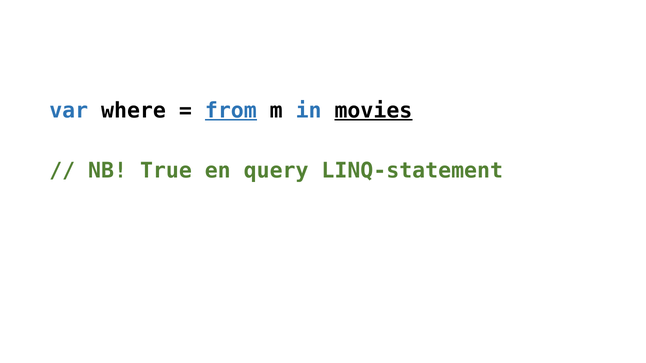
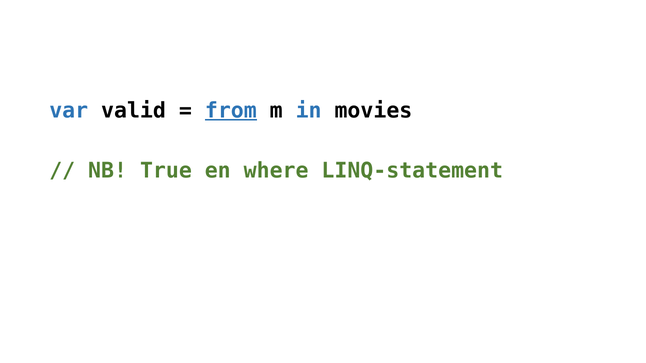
where: where -> valid
movies underline: present -> none
query: query -> where
